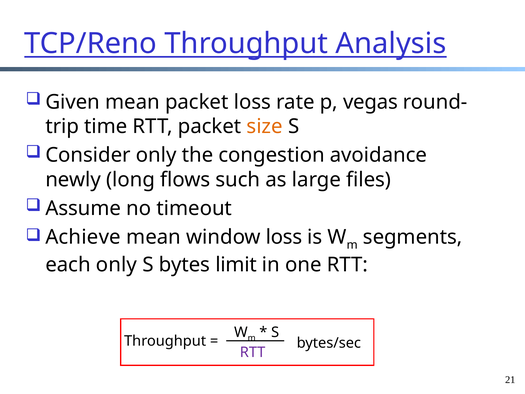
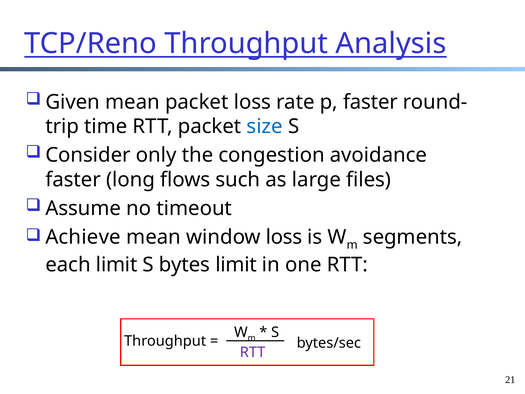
p vegas: vegas -> faster
size colour: orange -> blue
newly at (73, 180): newly -> faster
each only: only -> limit
